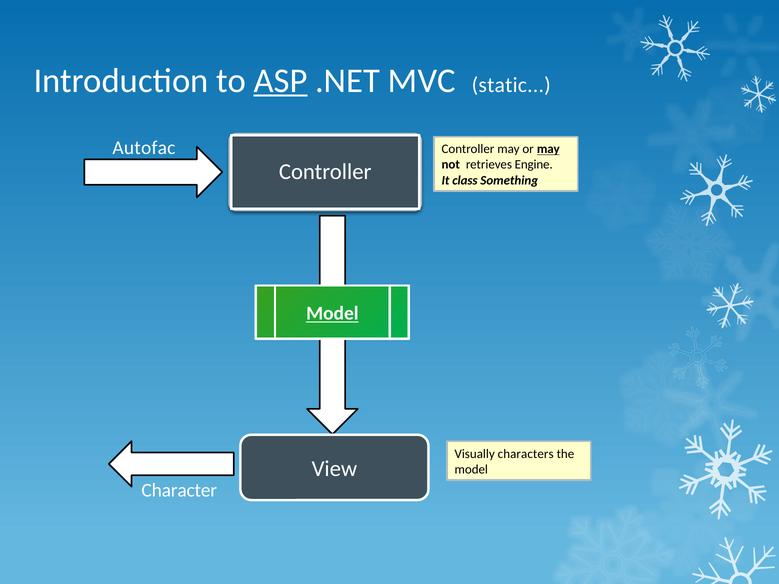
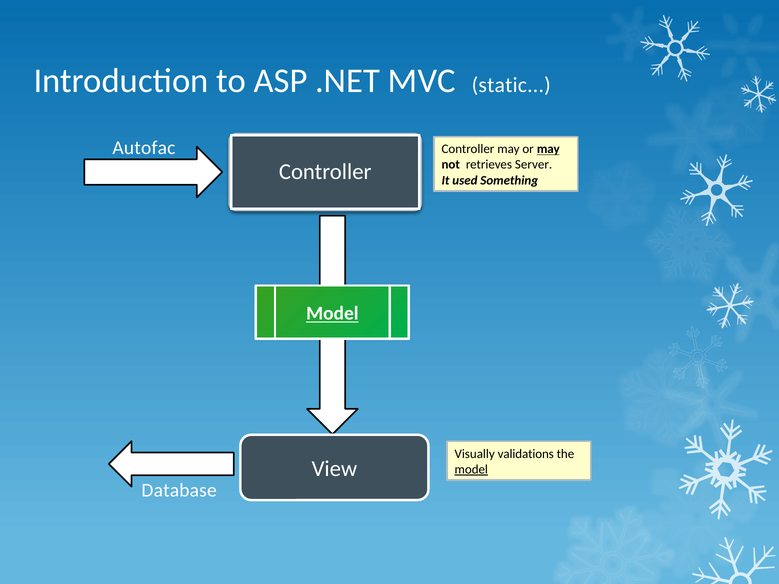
ASP underline: present -> none
Engine: Engine -> Server
class: class -> used
characters: characters -> validations
model at (471, 469) underline: none -> present
Character: Character -> Database
